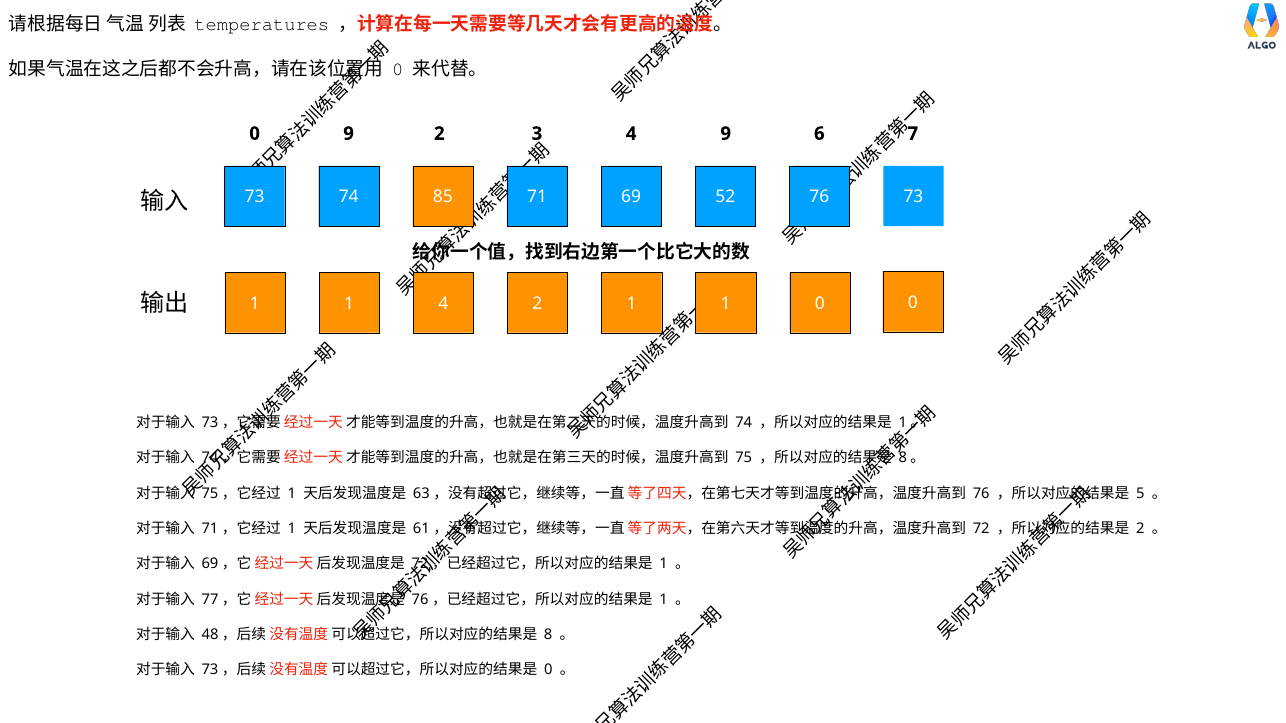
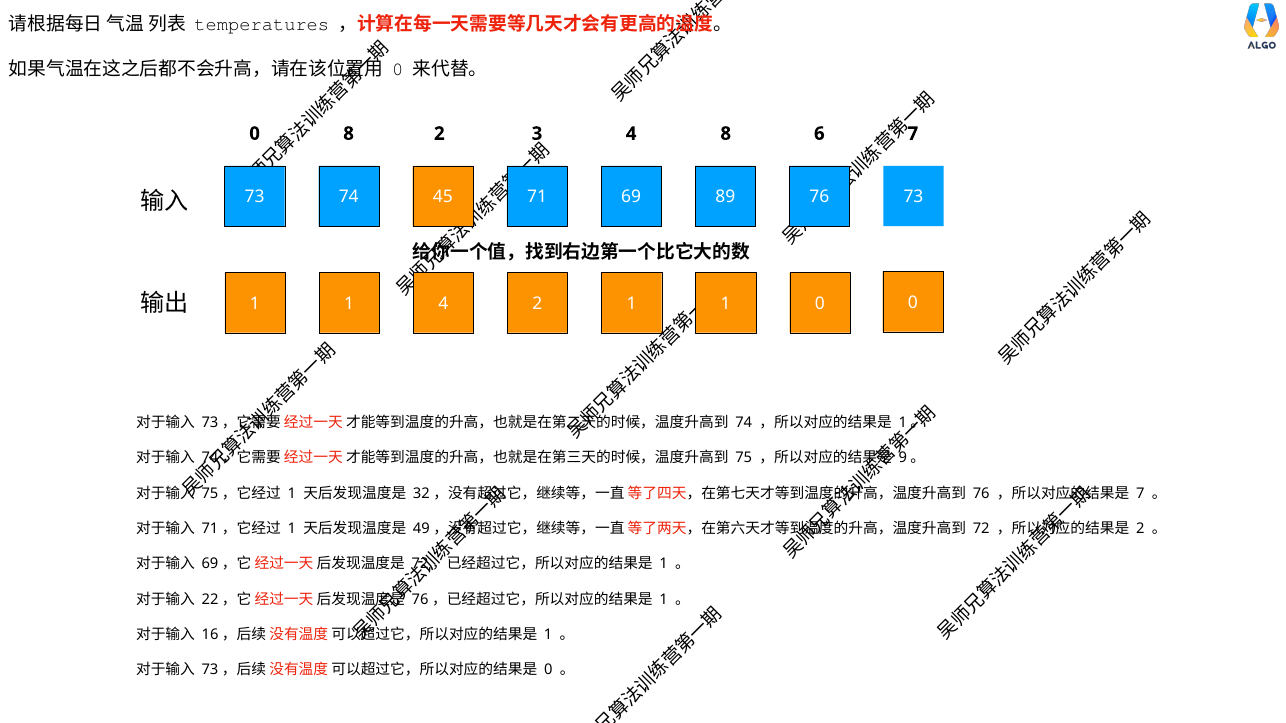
0 9: 9 -> 8
4 9: 9 -> 8
85: 85 -> 45
52: 52 -> 89
8 at (903, 458): 8 -> 9
63: 63 -> 32
5 at (1140, 494): 5 -> 7
61: 61 -> 49
77: 77 -> 22
48: 48 -> 16
8 at (548, 635): 8 -> 1
